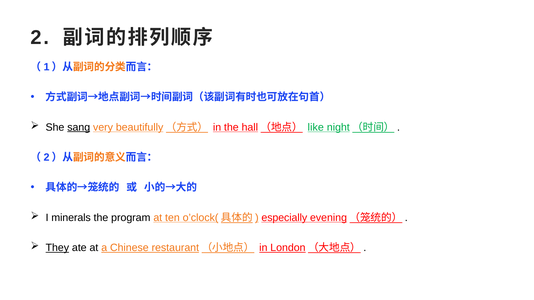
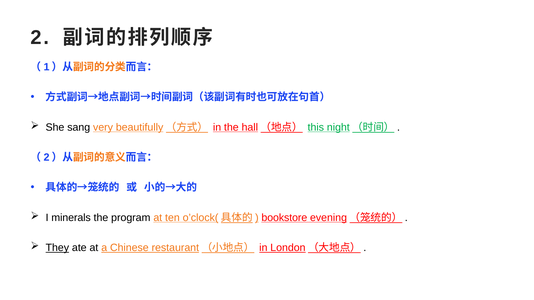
sang underline: present -> none
like: like -> this
especially: especially -> bookstore
